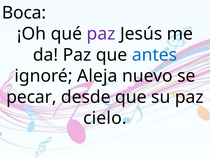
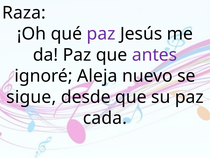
Boca: Boca -> Raza
antes colour: blue -> purple
pecar: pecar -> sigue
cielo: cielo -> cada
